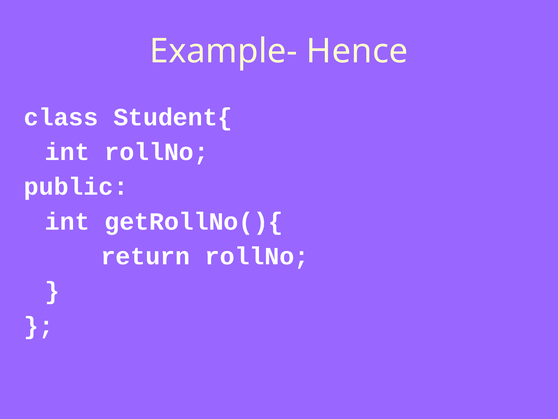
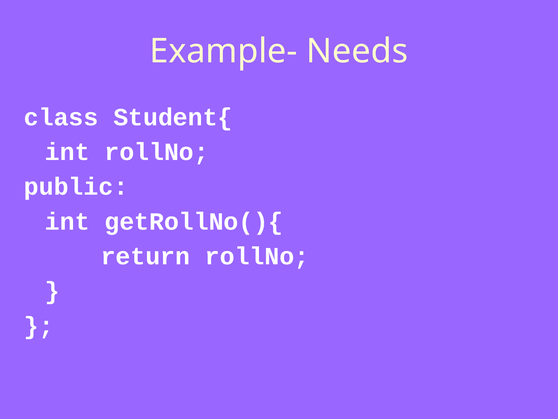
Hence: Hence -> Needs
